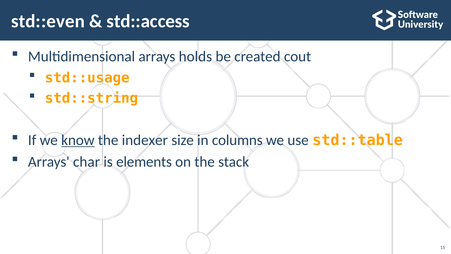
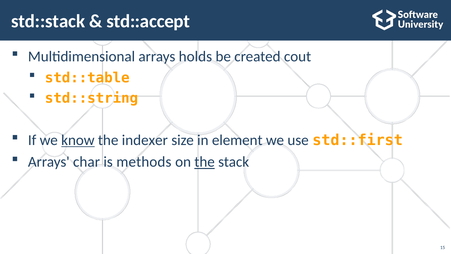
std::even: std::even -> std::stack
std::access: std::access -> std::accept
std::usage: std::usage -> std::table
columns: columns -> element
std::table: std::table -> std::first
elements: elements -> methods
the at (205, 162) underline: none -> present
